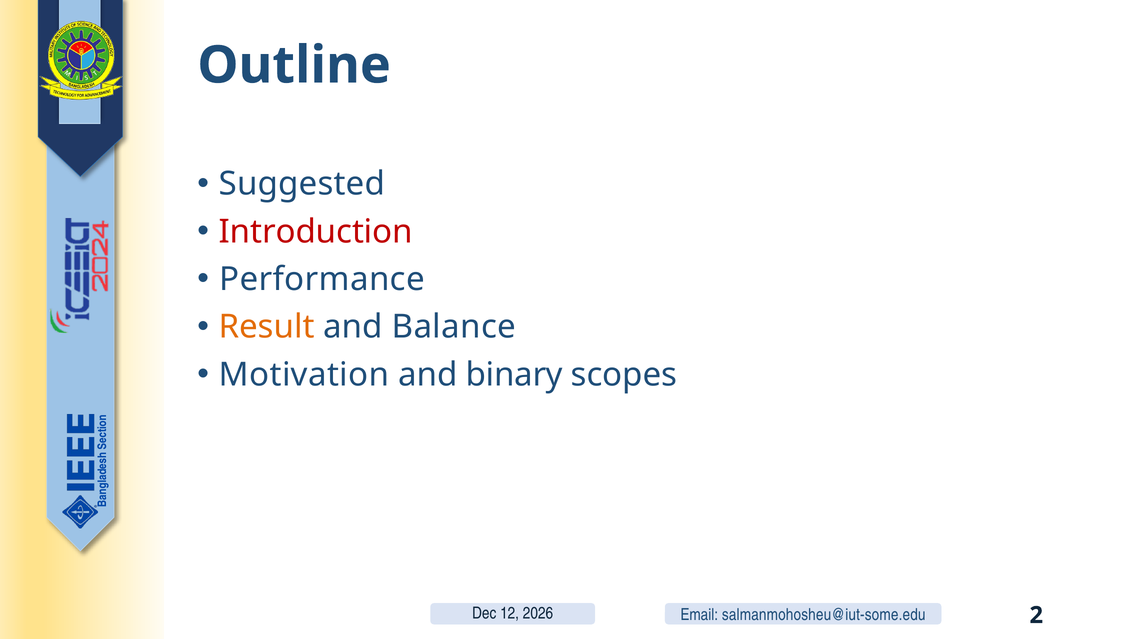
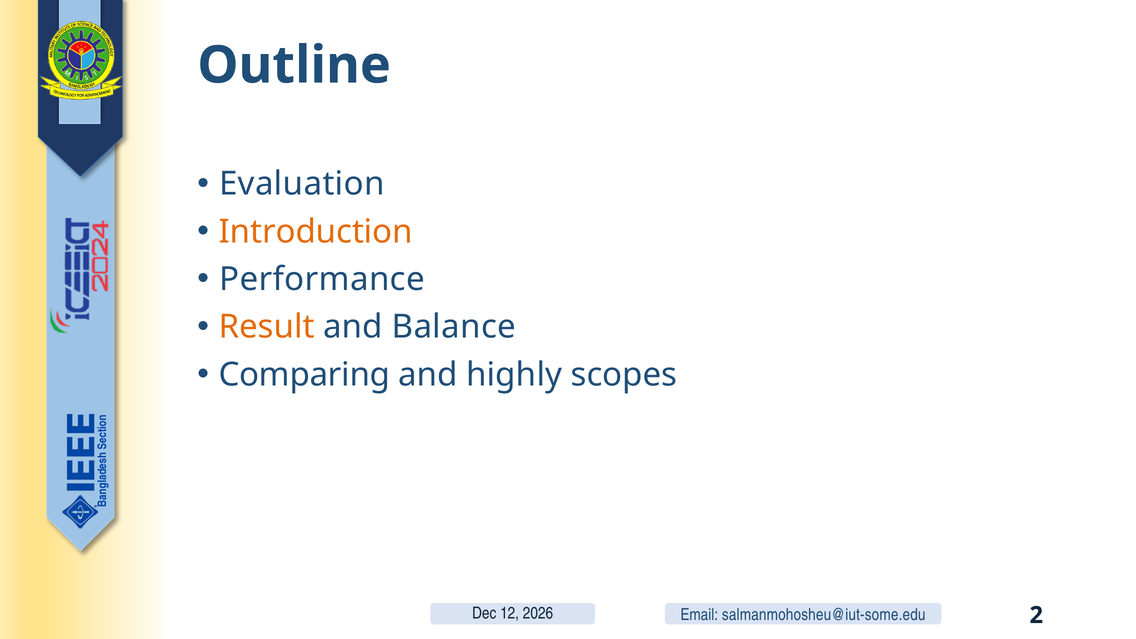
Suggested: Suggested -> Evaluation
Introduction colour: red -> orange
Motivation: Motivation -> Comparing
binary: binary -> highly
